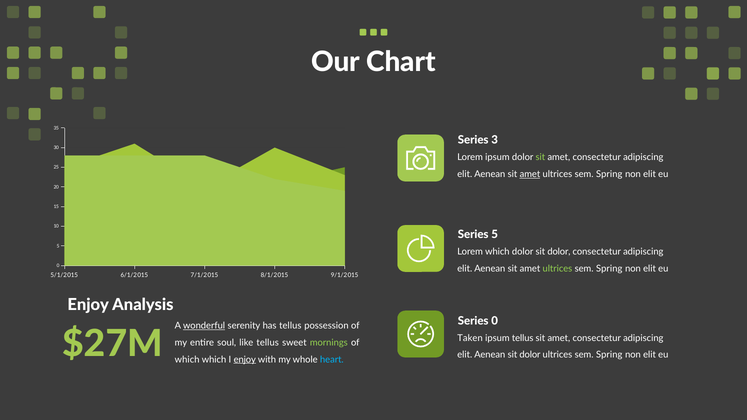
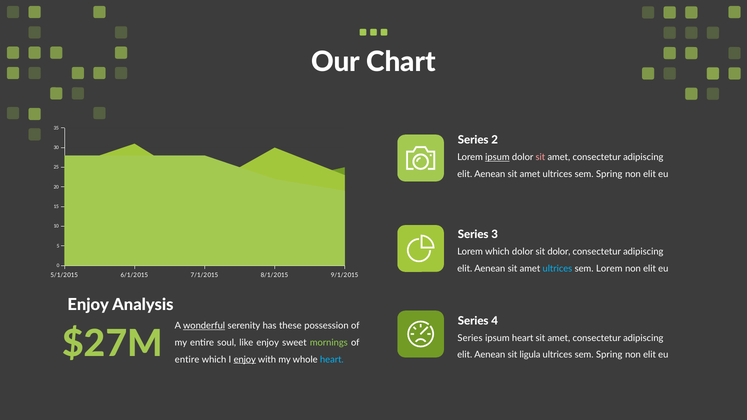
3: 3 -> 2
ipsum at (497, 157) underline: none -> present
sit at (540, 157) colour: light green -> pink
amet at (530, 174) underline: present -> none
Series 5: 5 -> 3
ultrices at (557, 269) colour: light green -> light blue
Spring at (609, 269): Spring -> Lorem
Series 0: 0 -> 4
has tellus: tellus -> these
Taken at (470, 338): Taken -> Series
ipsum tellus: tellus -> heart
like tellus: tellus -> enjoy
Aenean sit dolor: dolor -> ligula
which at (187, 360): which -> entire
